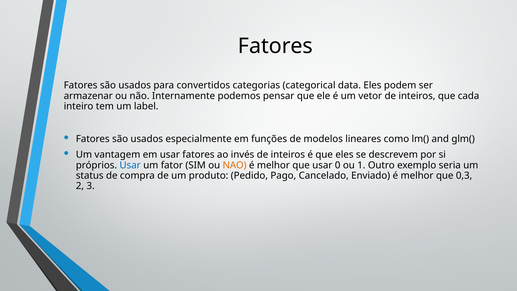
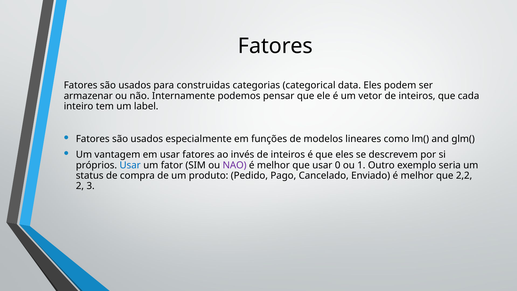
convertidos: convertidos -> construidas
NAO colour: orange -> purple
0,3: 0,3 -> 2,2
